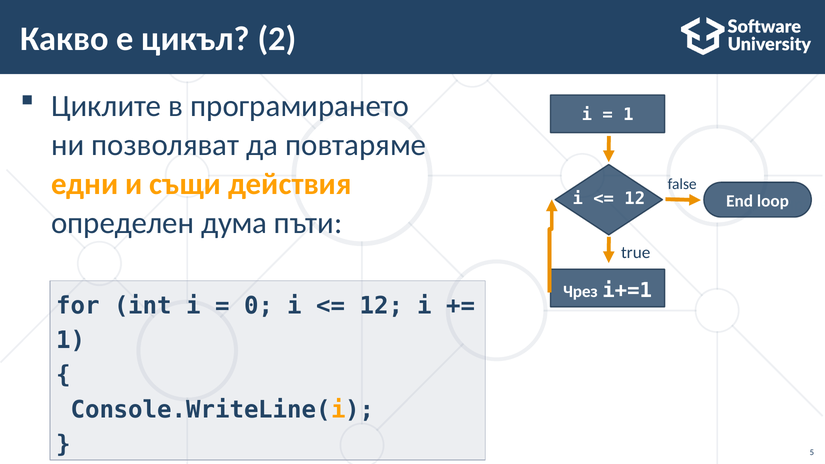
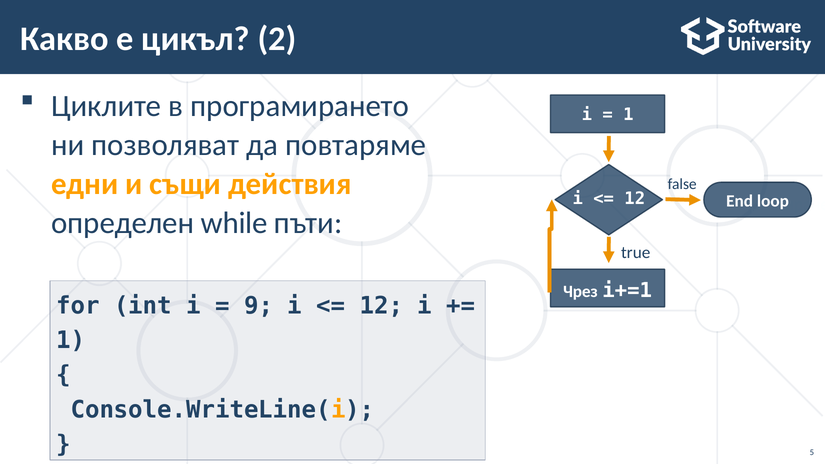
дума: дума -> while
0: 0 -> 9
